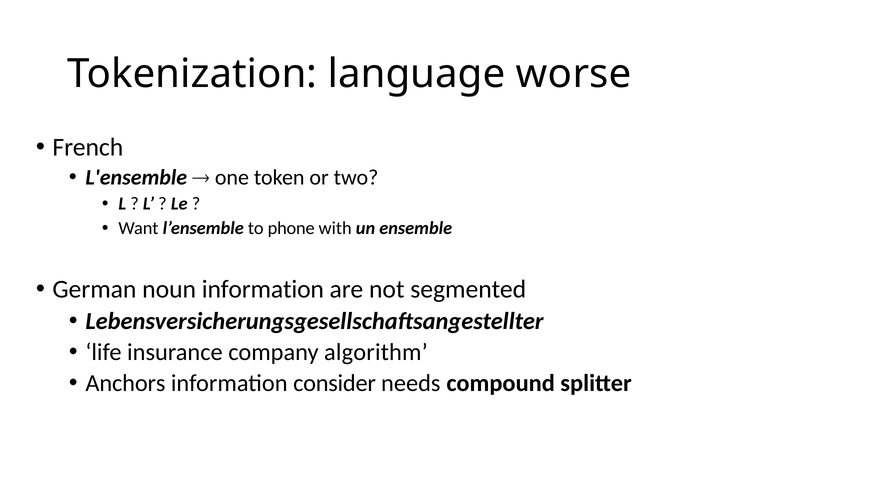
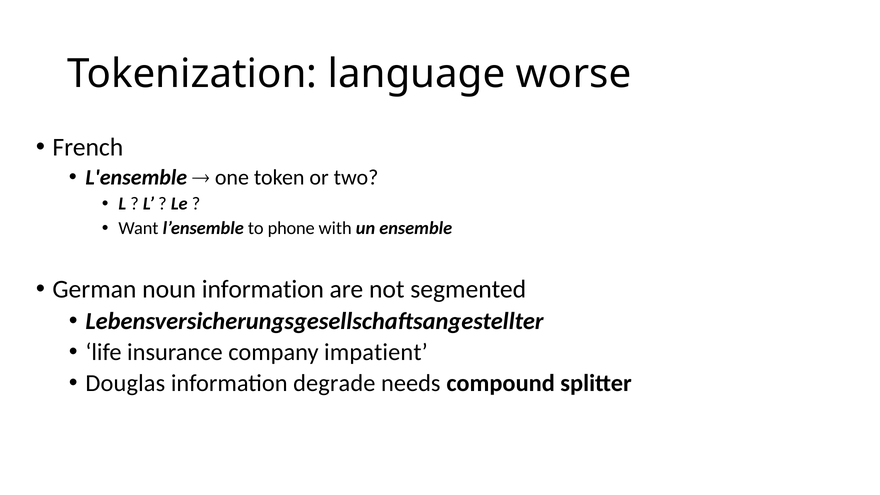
algorithm: algorithm -> impatient
Anchors: Anchors -> Douglas
consider: consider -> degrade
